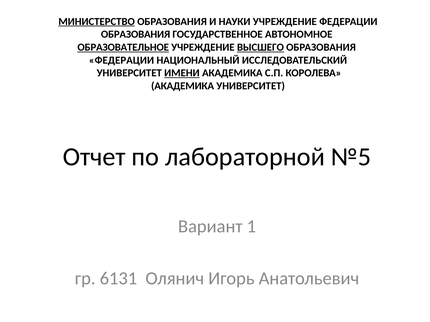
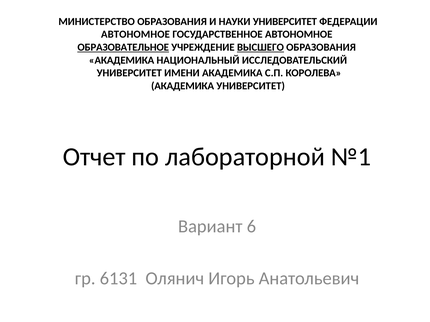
МИНИСТЕРСТВО underline: present -> none
НАУКИ УЧРЕЖДЕНИЕ: УЧРЕЖДЕНИЕ -> УНИВЕРСИТЕТ
ОБРАЗОВАНИЯ at (136, 34): ОБРАЗОВАНИЯ -> АВТОНОМНОЕ
ФЕДЕРАЦИИ at (121, 60): ФЕДЕРАЦИИ -> АКАДЕМИКА
ИМЕНИ underline: present -> none
№5: №5 -> №1
1: 1 -> 6
